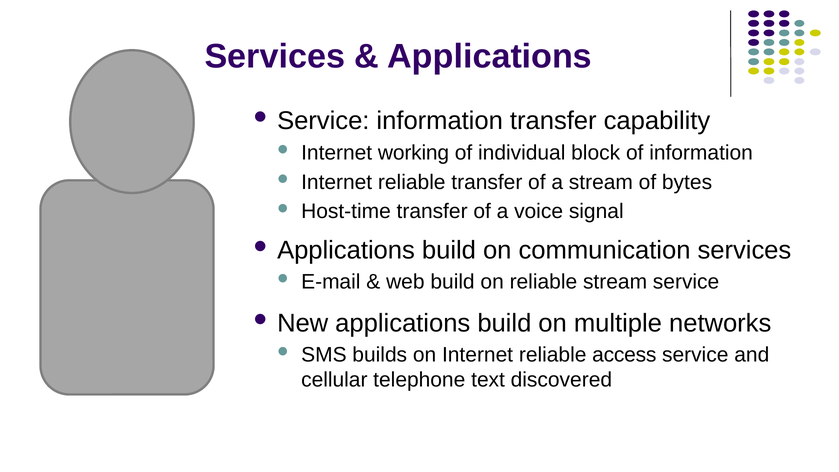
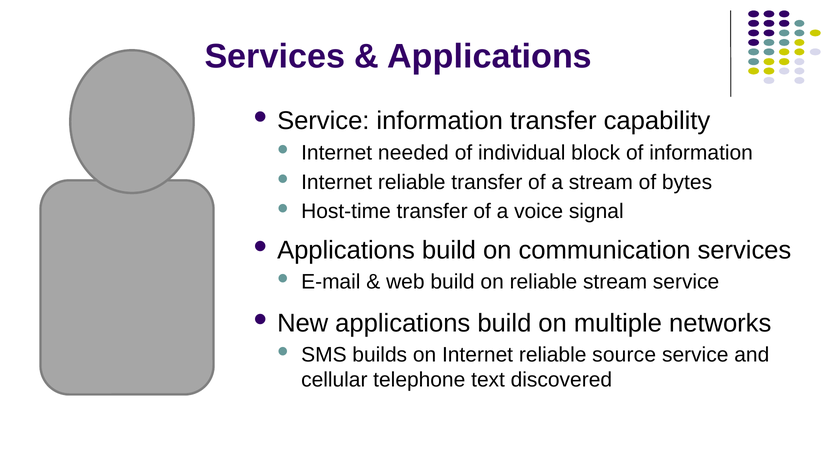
working: working -> needed
access: access -> source
